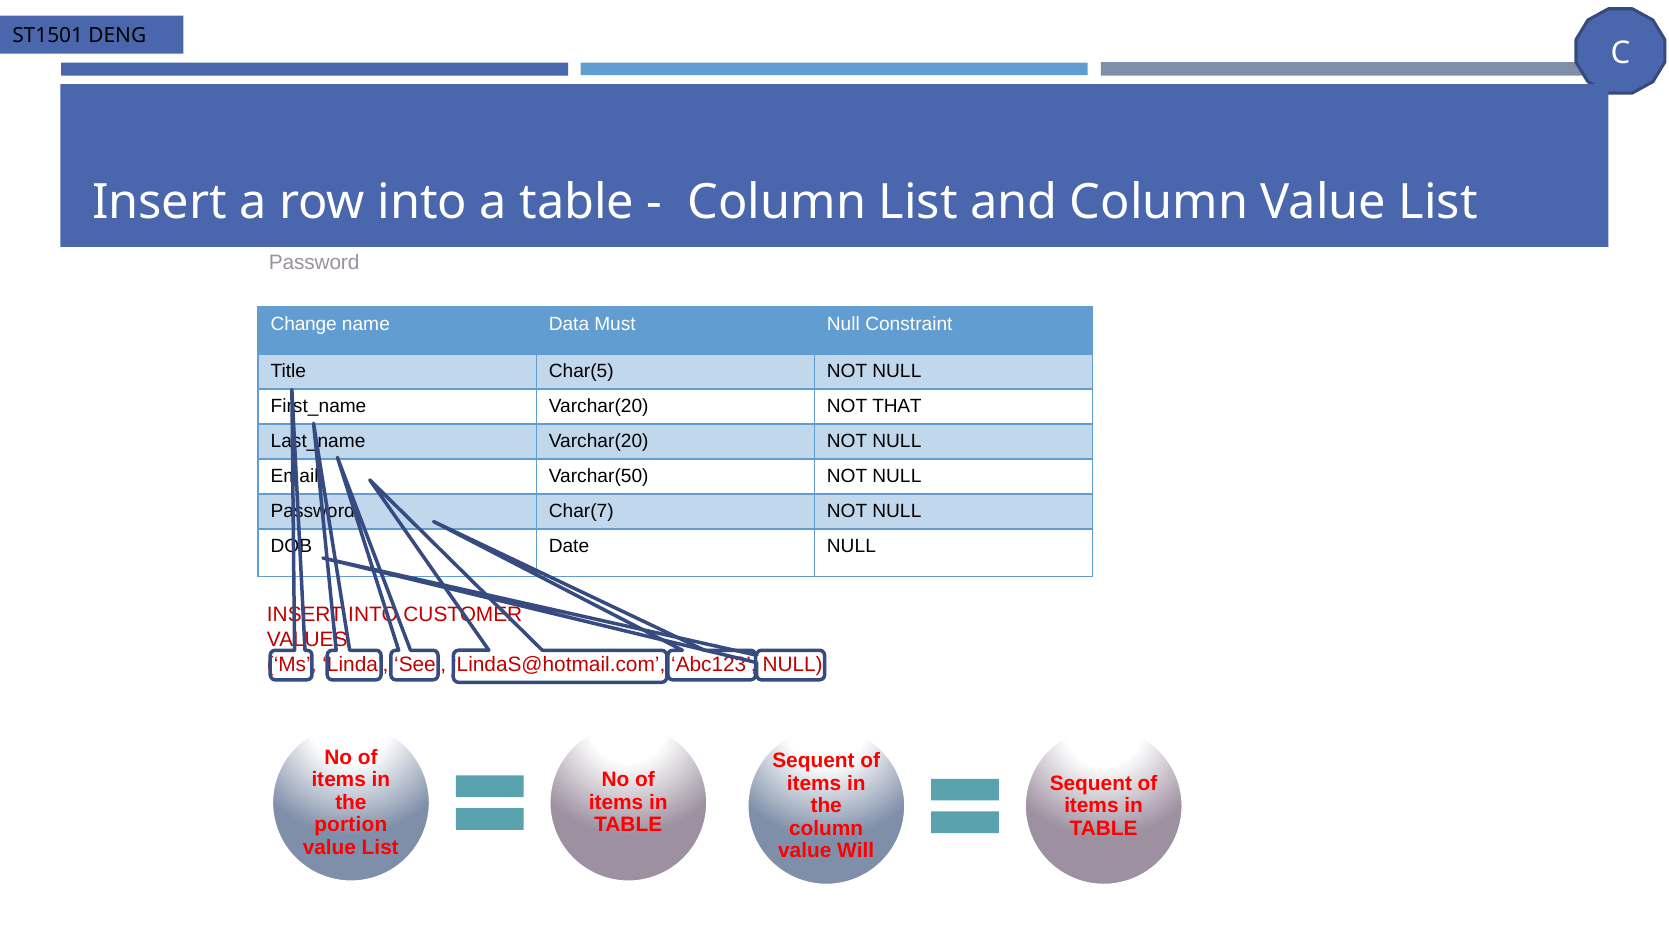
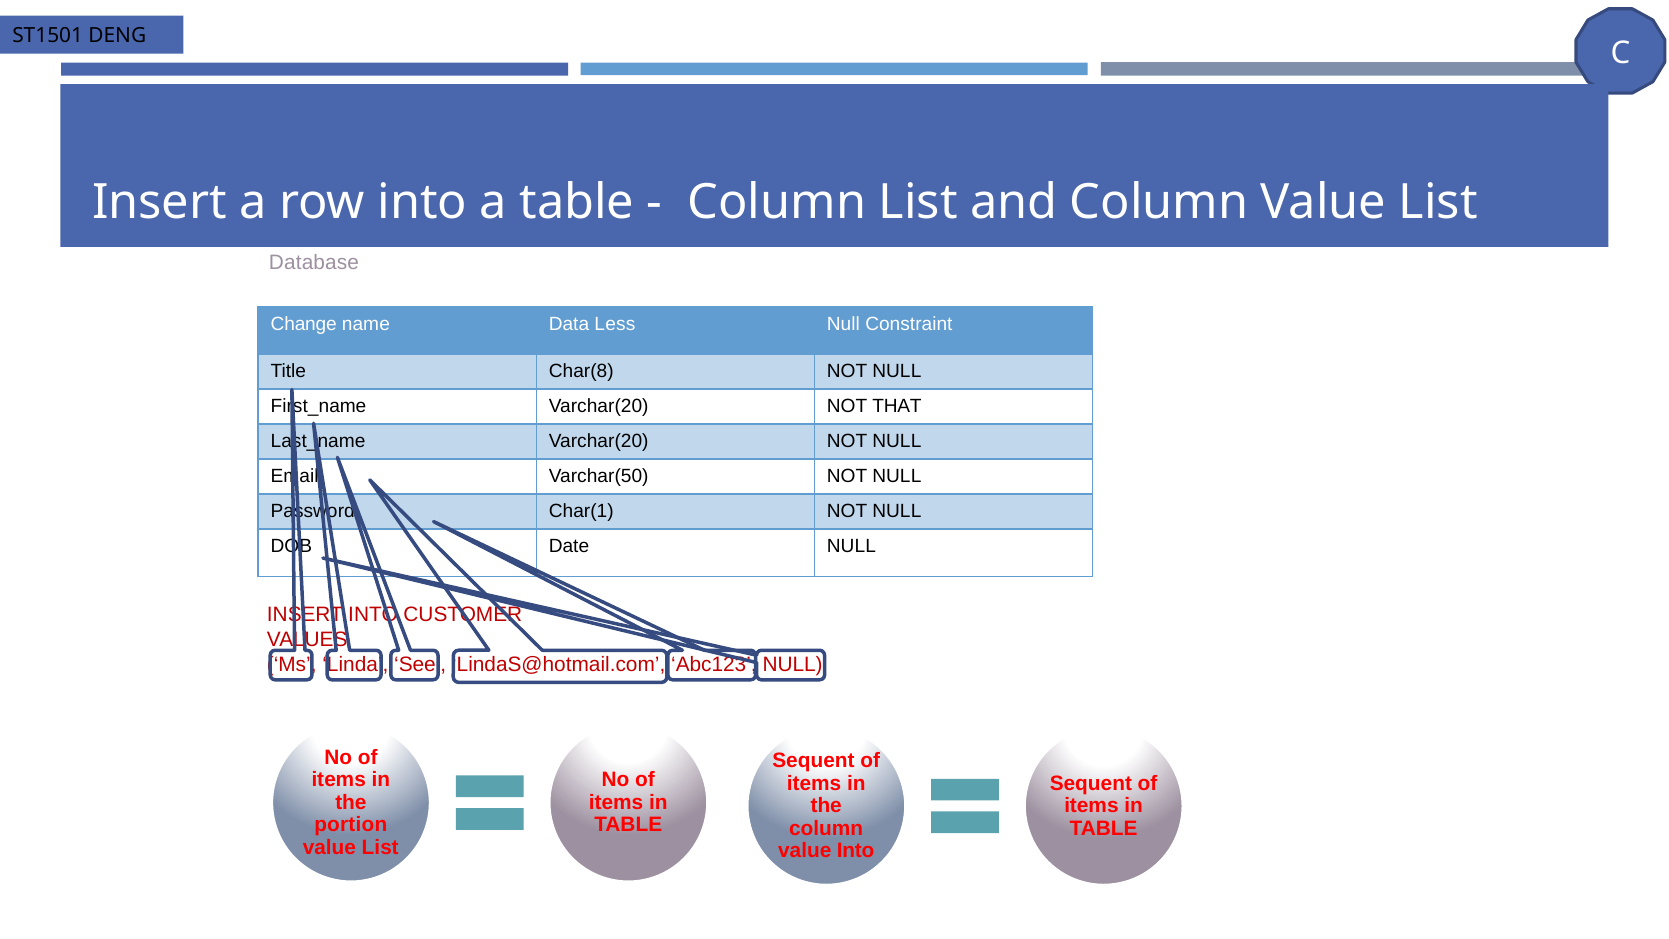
Password at (314, 263): Password -> Database
Must: Must -> Less
Char(5: Char(5 -> Char(8
Char(7: Char(7 -> Char(1
value Will: Will -> Into
